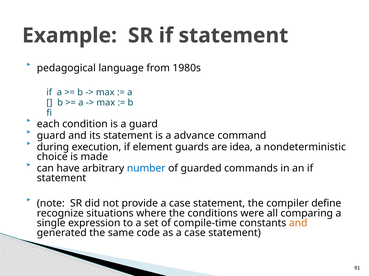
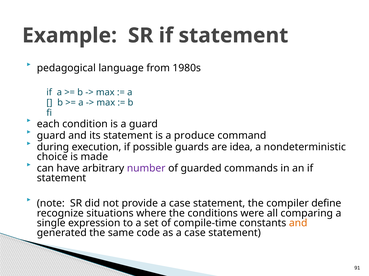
advance: advance -> produce
element: element -> possible
number colour: blue -> purple
